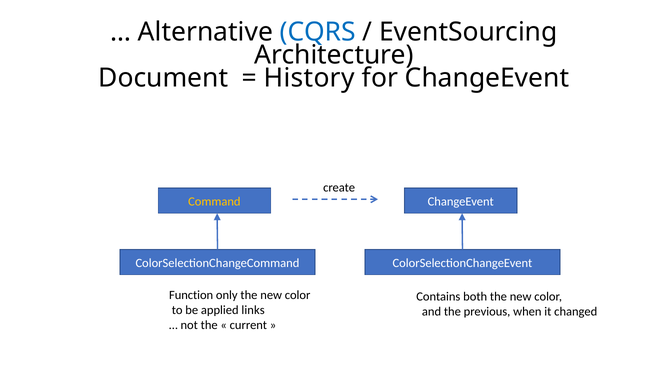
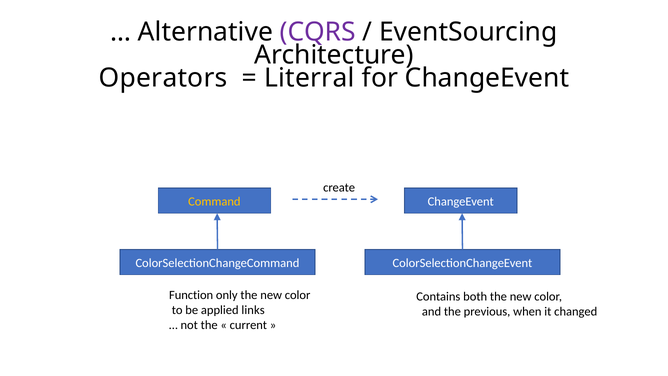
CQRS colour: blue -> purple
Document: Document -> Operators
History: History -> Literral
